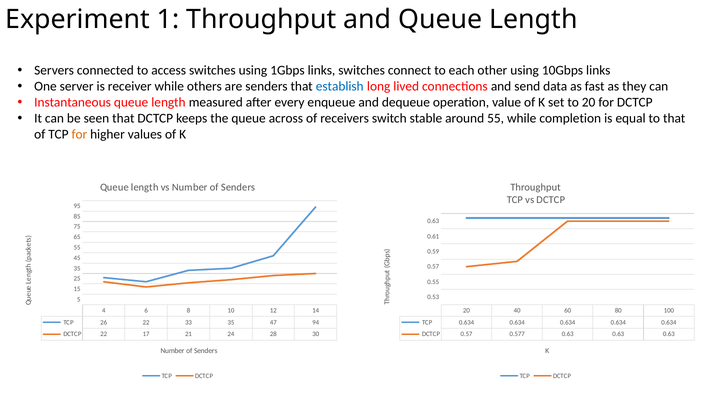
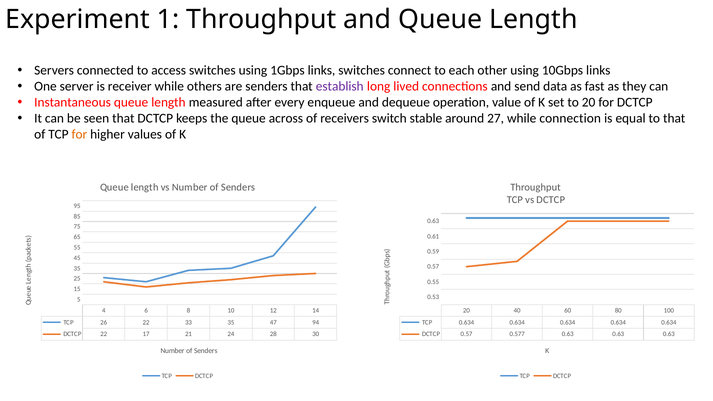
establish colour: blue -> purple
around 55: 55 -> 27
completion: completion -> connection
